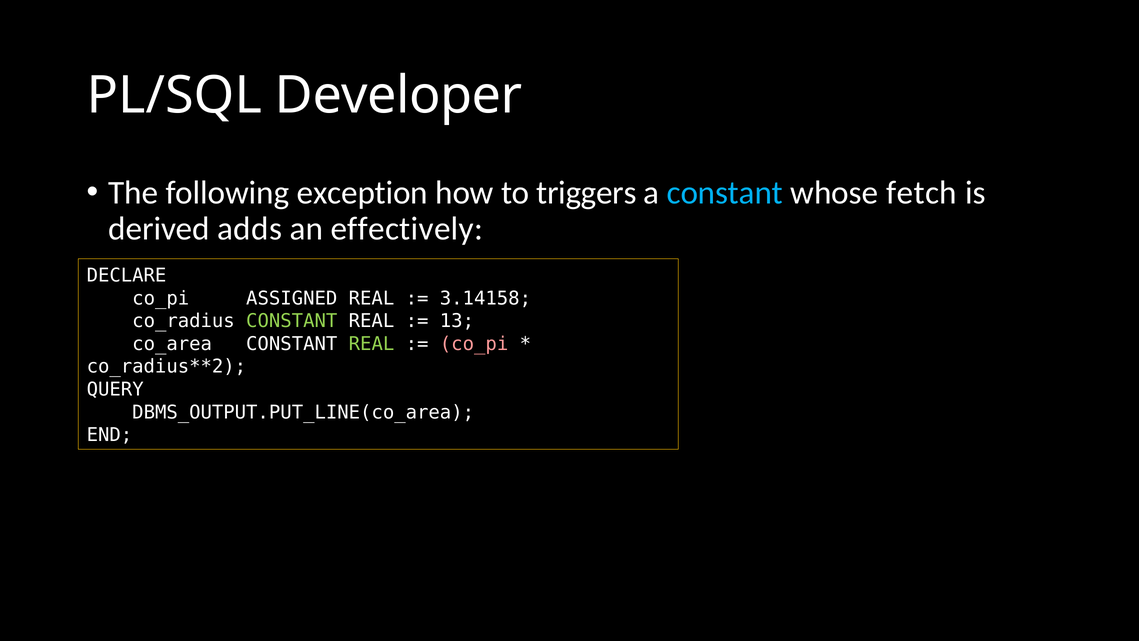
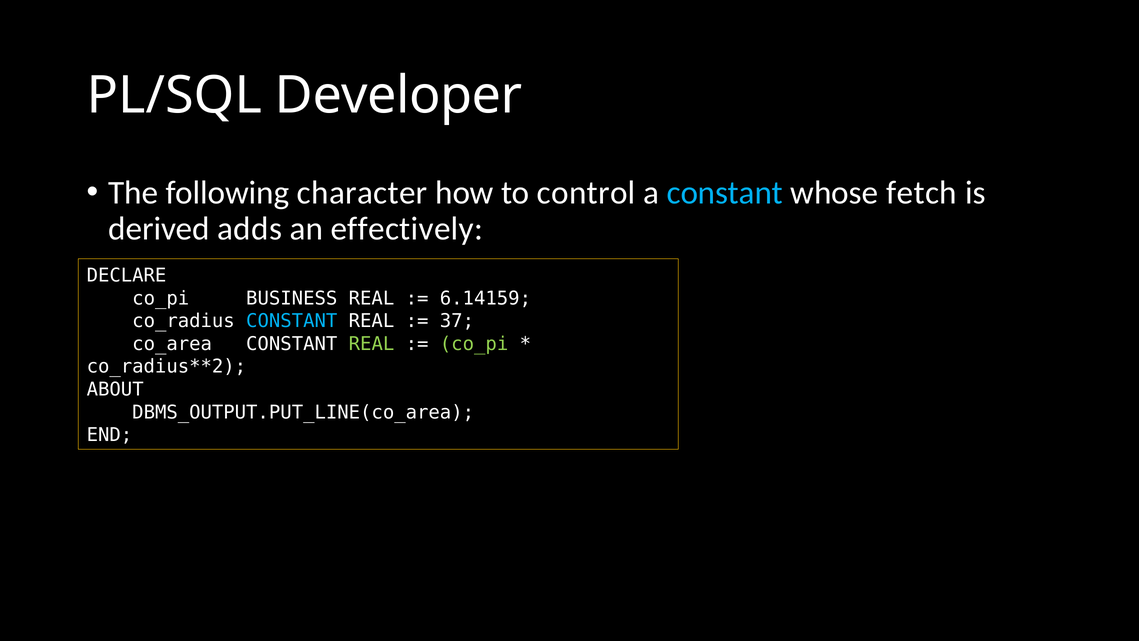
exception: exception -> character
triggers: triggers -> control
ASSIGNED: ASSIGNED -> BUSINESS
3.14158: 3.14158 -> 6.14159
CONSTANT at (292, 321) colour: light green -> light blue
13: 13 -> 37
co_pi at (474, 344) colour: pink -> light green
QUERY: QUERY -> ABOUT
